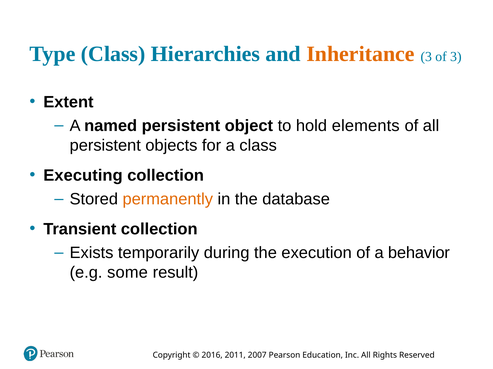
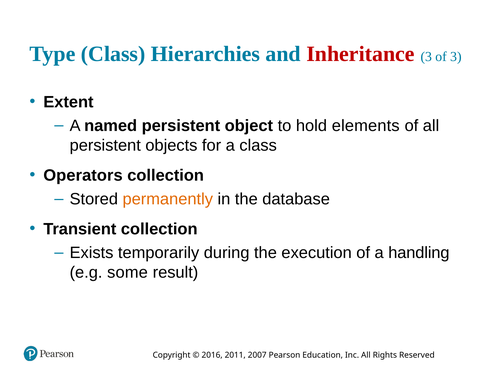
Inheritance colour: orange -> red
Executing: Executing -> Operators
behavior: behavior -> handling
